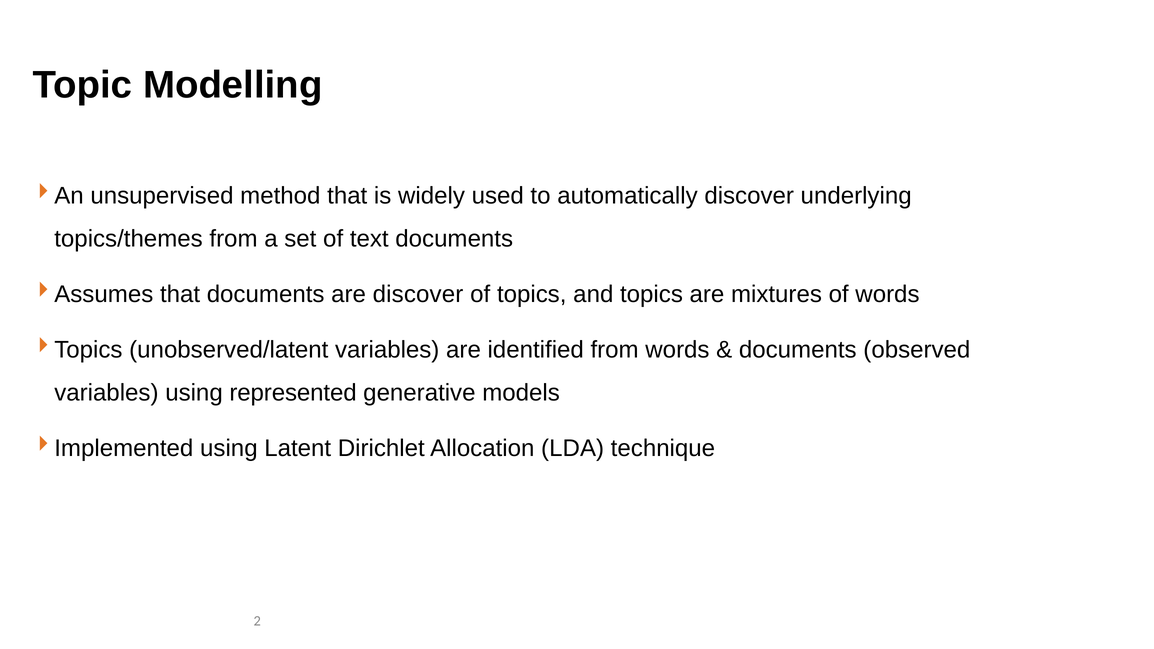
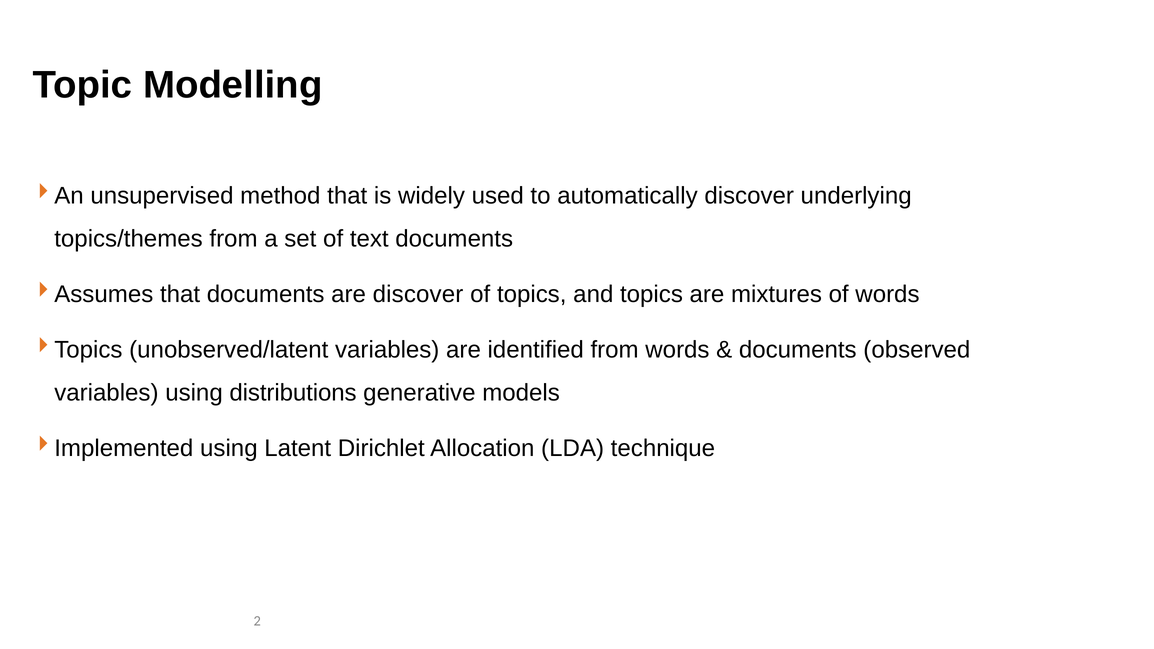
represented: represented -> distributions
